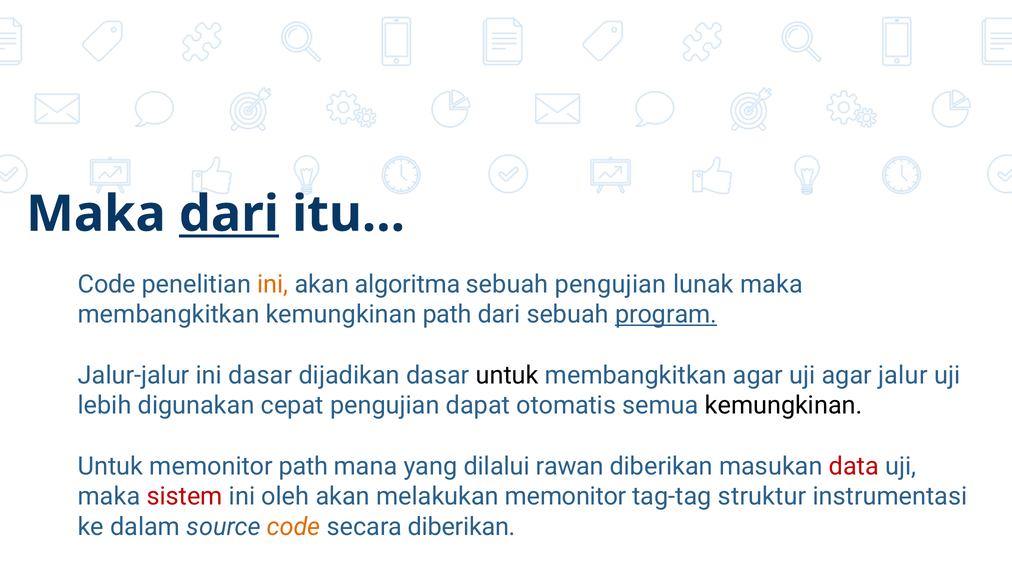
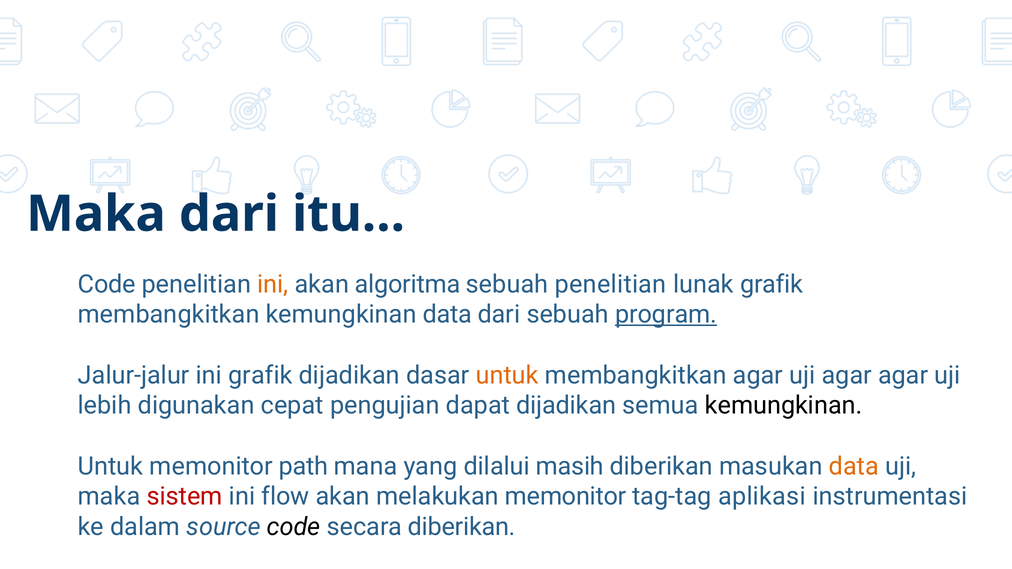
dari at (229, 214) underline: present -> none
sebuah pengujian: pengujian -> penelitian
lunak maka: maka -> grafik
kemungkinan path: path -> data
ini dasar: dasar -> grafik
untuk at (507, 375) colour: black -> orange
agar jalur: jalur -> agar
dapat otomatis: otomatis -> dijadikan
rawan: rawan -> masih
data at (854, 466) colour: red -> orange
oleh: oleh -> flow
struktur: struktur -> aplikasi
code at (294, 527) colour: orange -> black
